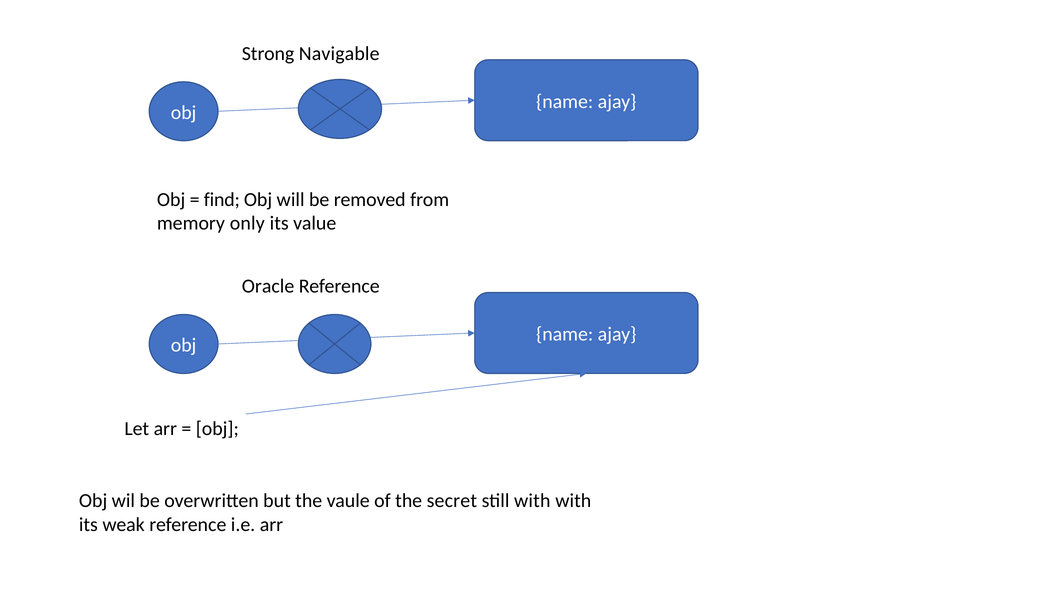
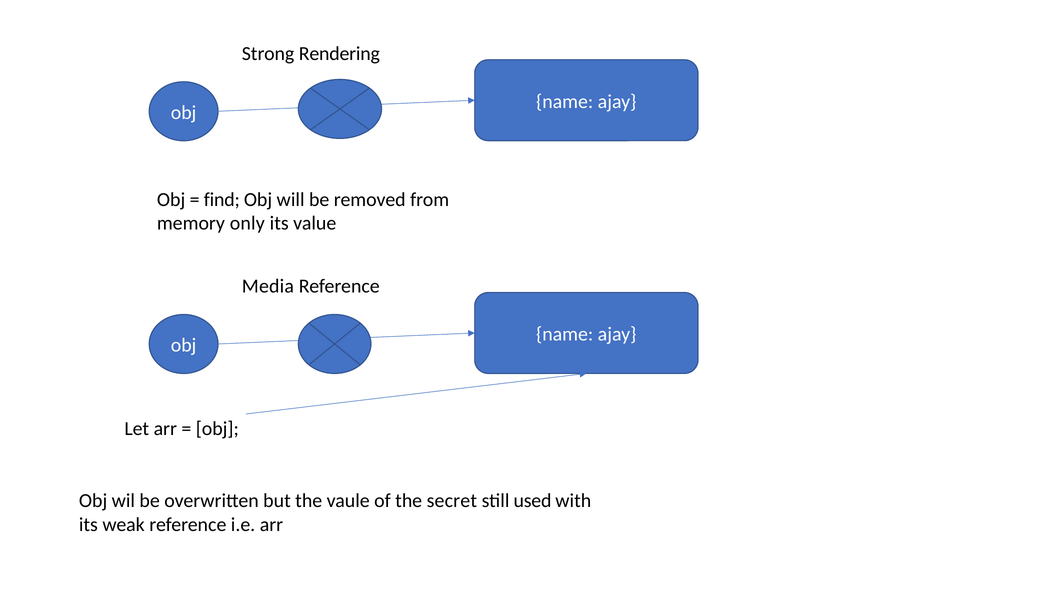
Navigable: Navigable -> Rendering
Oracle: Oracle -> Media
still with: with -> used
